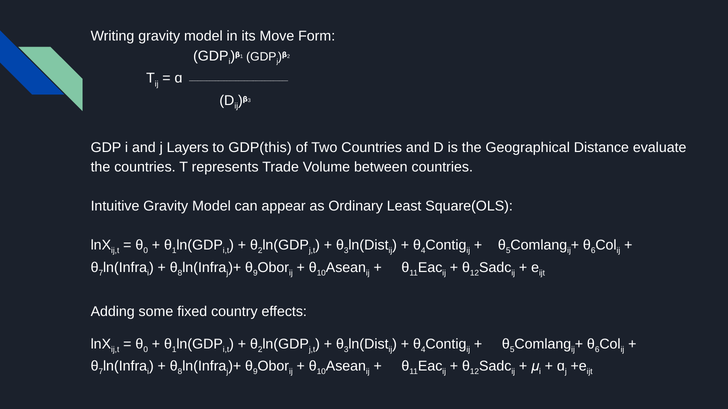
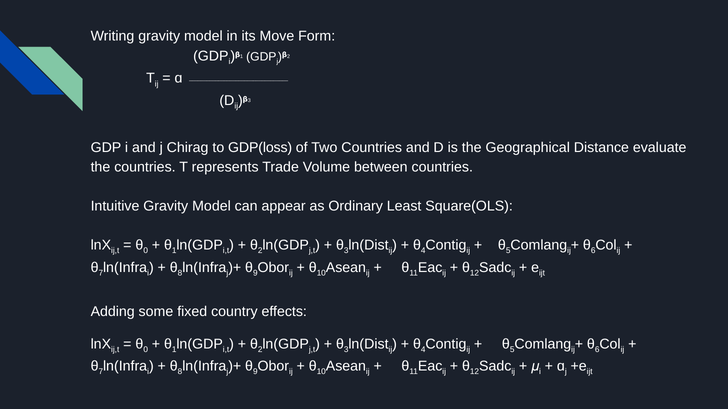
Layers: Layers -> Chirag
GDP(this: GDP(this -> GDP(loss
